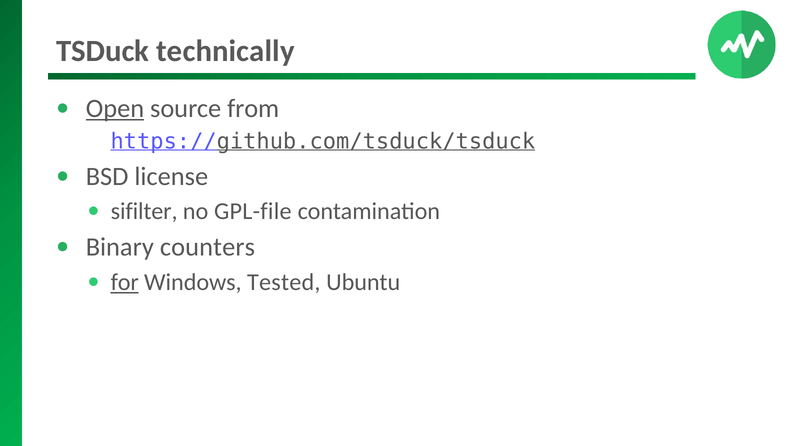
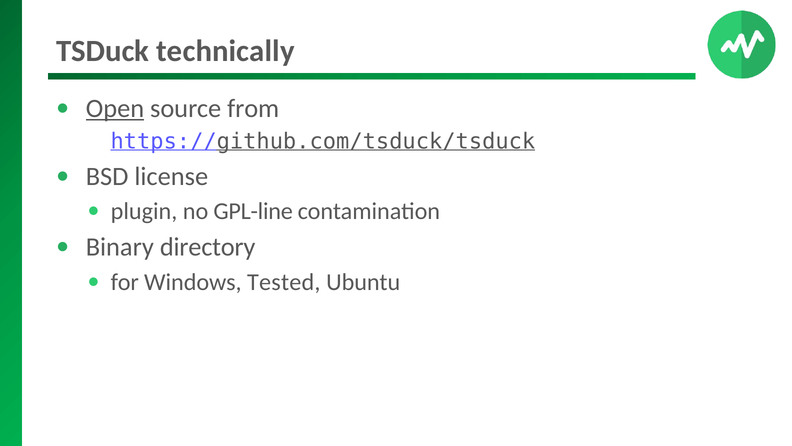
sifilter: sifilter -> plugin
GPL-file: GPL-file -> GPL-line
counters: counters -> directory
for underline: present -> none
